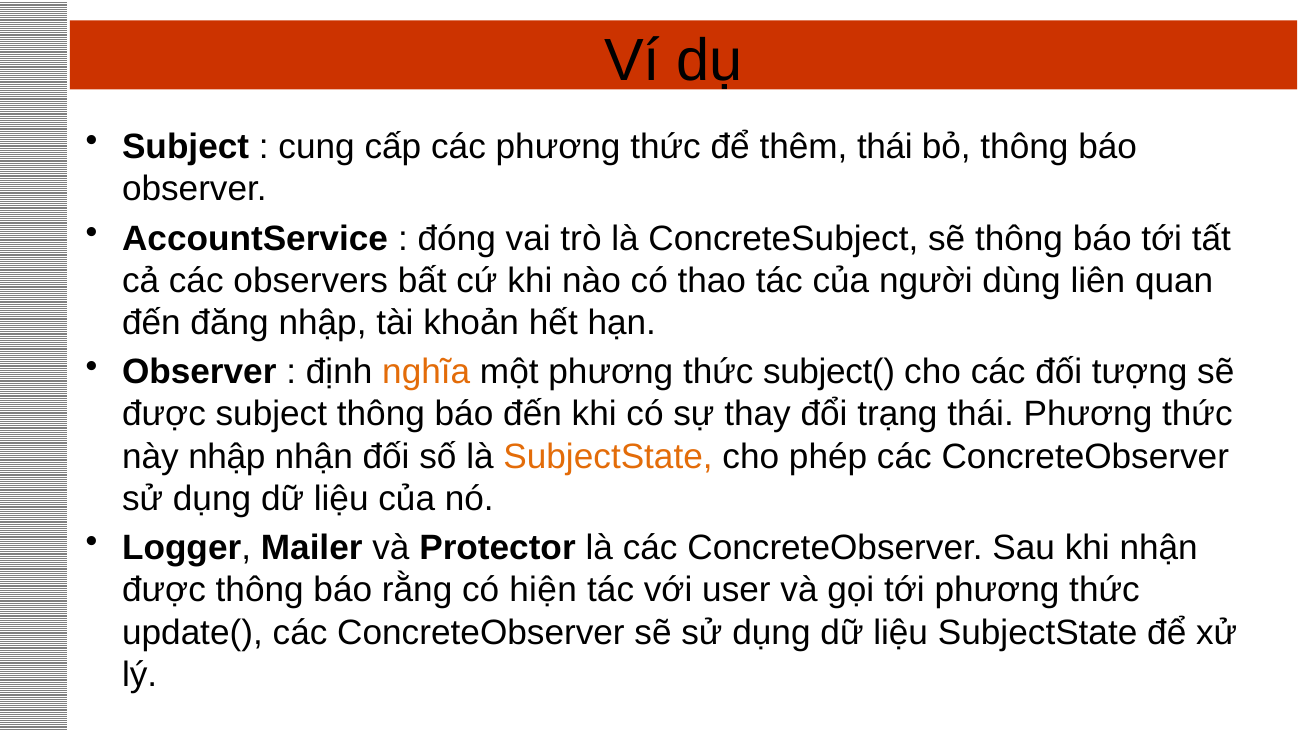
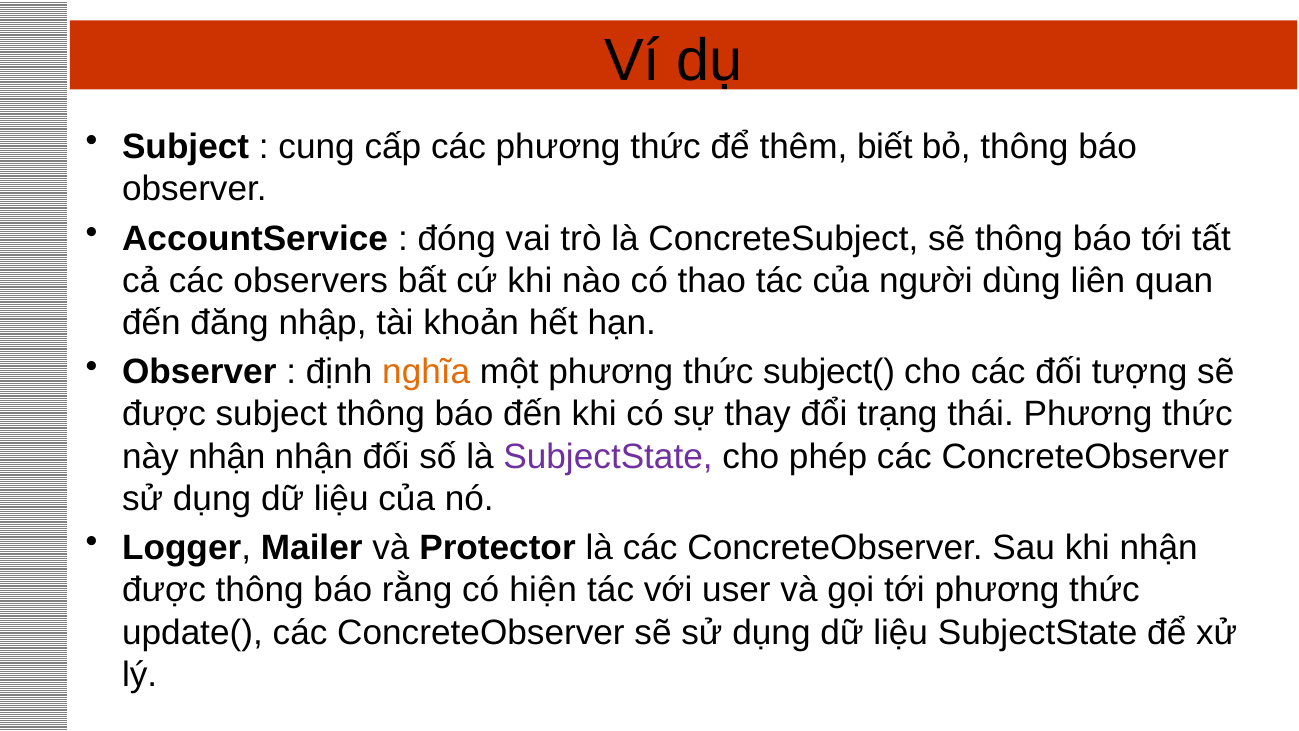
thêm thái: thái -> biết
này nhập: nhập -> nhận
SubjectState at (608, 456) colour: orange -> purple
